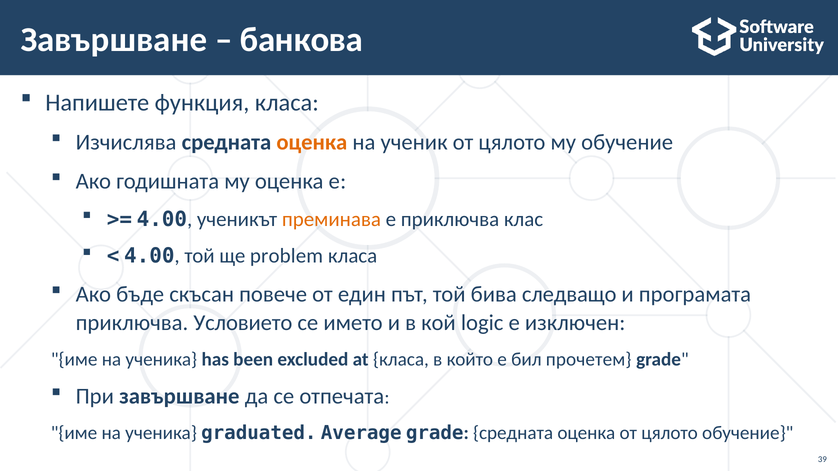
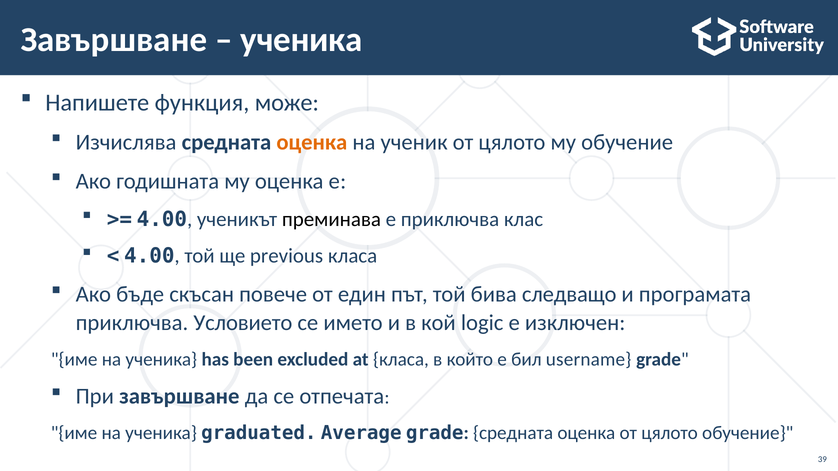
банкова at (301, 40): банкова -> ученика
функция класа: класа -> може
преминава colour: orange -> black
problem: problem -> previous
прочетем: прочетем -> username
